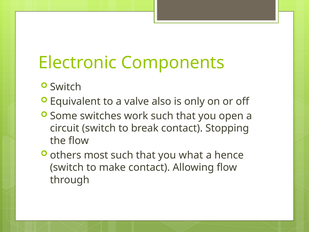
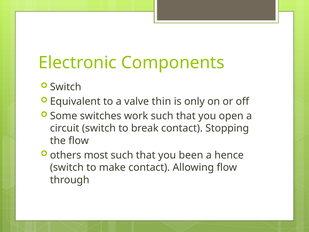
also: also -> thin
what: what -> been
